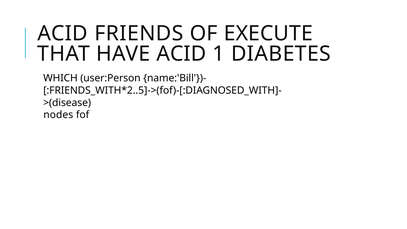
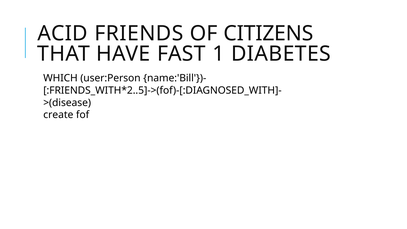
EXECUTE: EXECUTE -> CITIZENS
HAVE ACID: ACID -> FAST
nodes: nodes -> create
